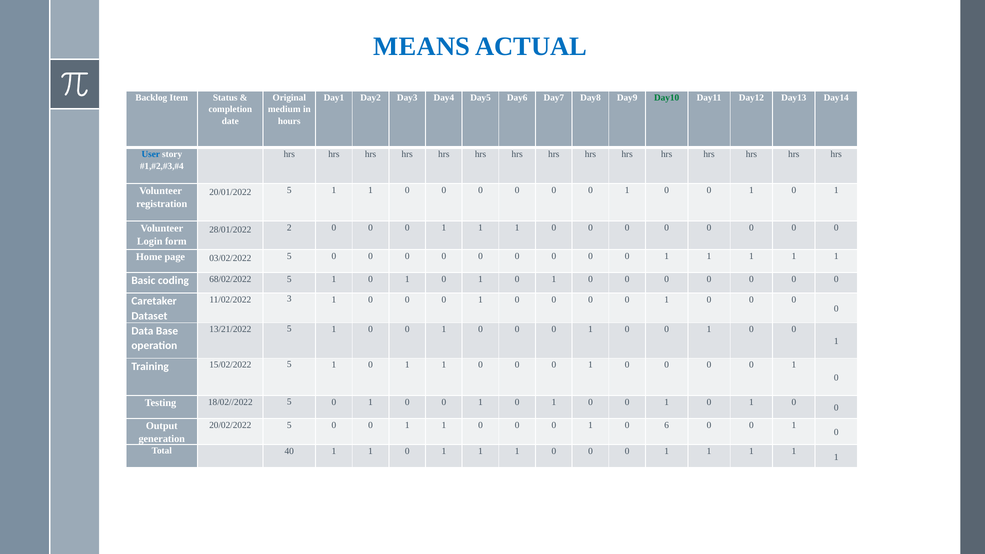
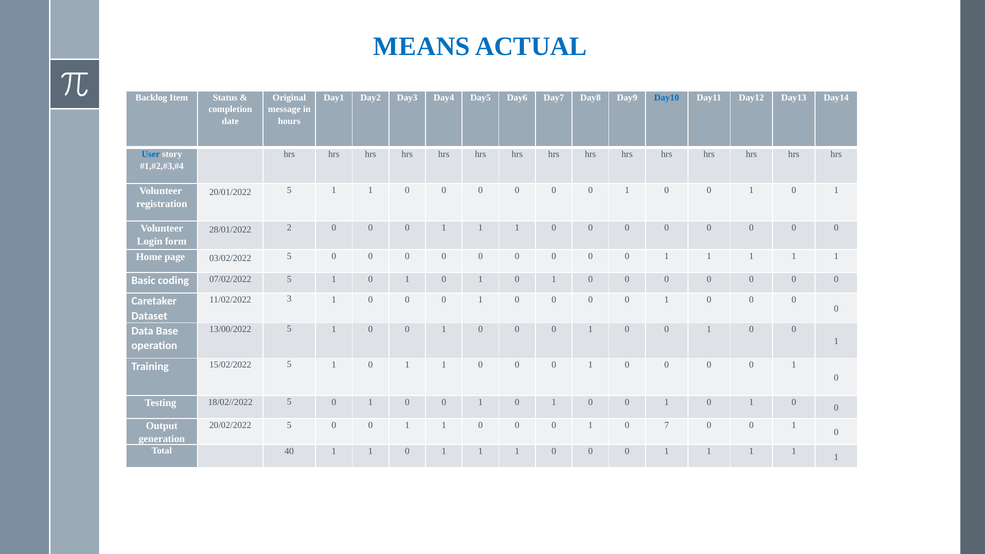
Day10 colour: green -> blue
medium: medium -> message
68/02/2022: 68/02/2022 -> 07/02/2022
13/21/2022: 13/21/2022 -> 13/00/2022
6: 6 -> 7
